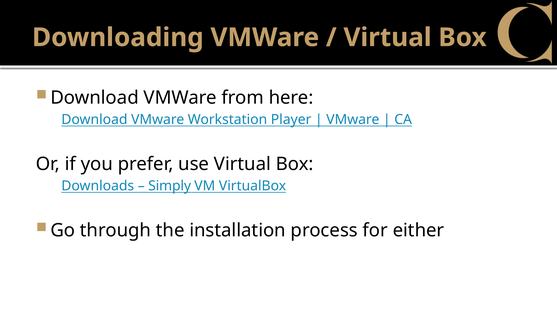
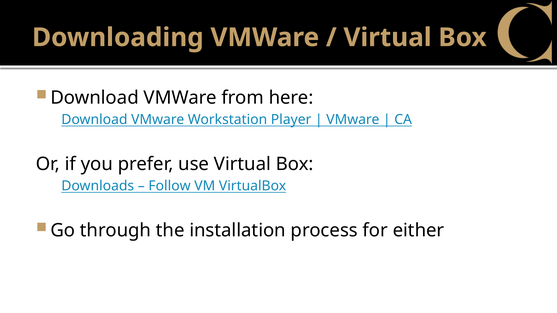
Simply: Simply -> Follow
